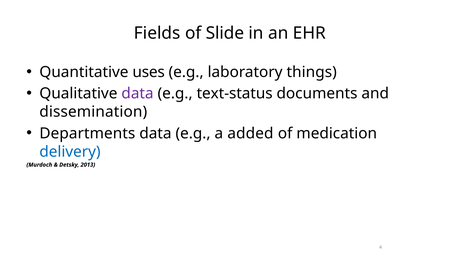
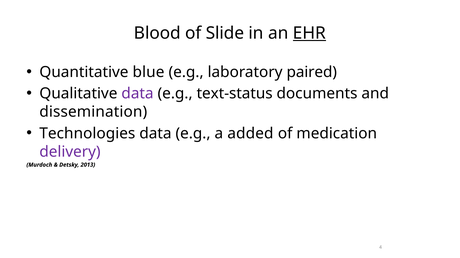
Fields: Fields -> Blood
EHR underline: none -> present
uses: uses -> blue
things: things -> paired
Departments: Departments -> Technologies
delivery colour: blue -> purple
